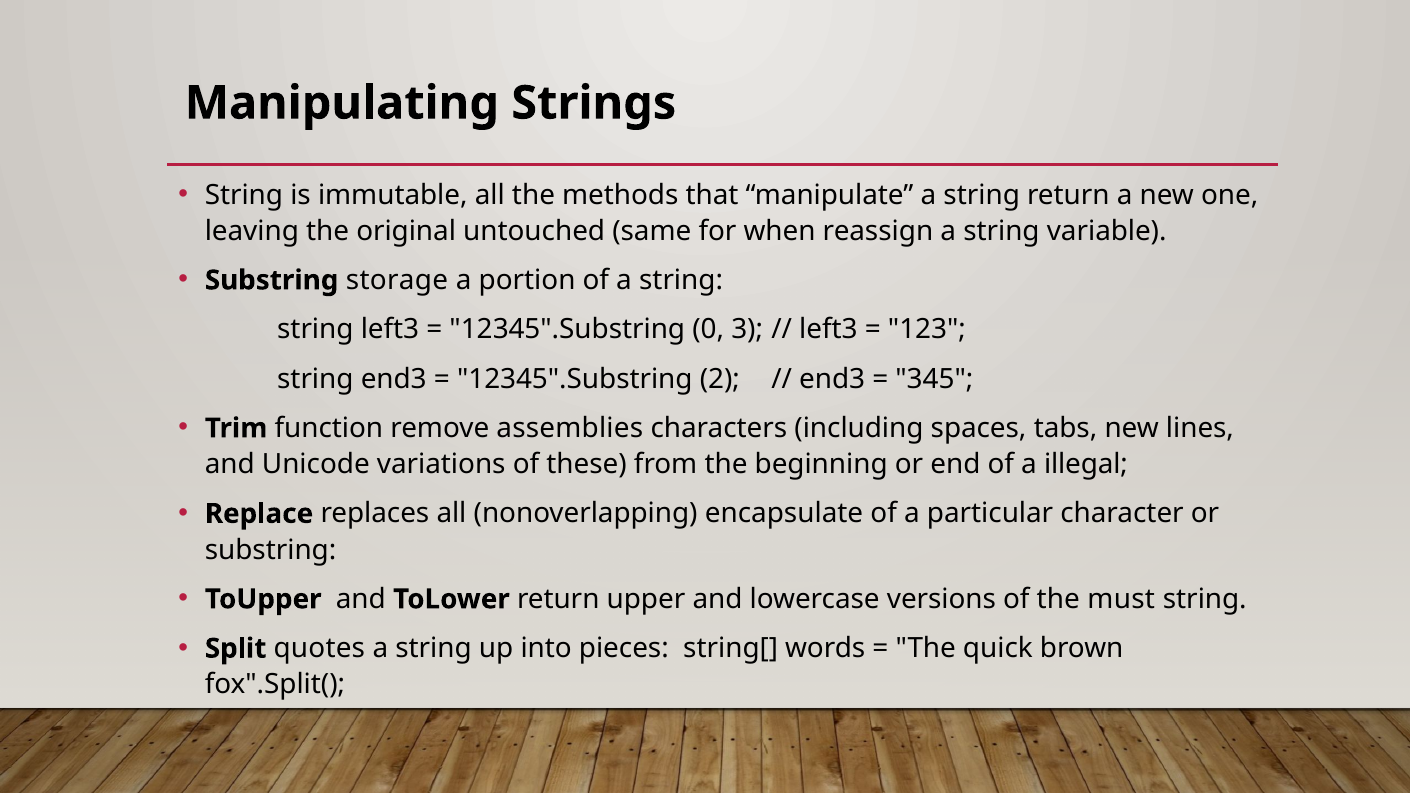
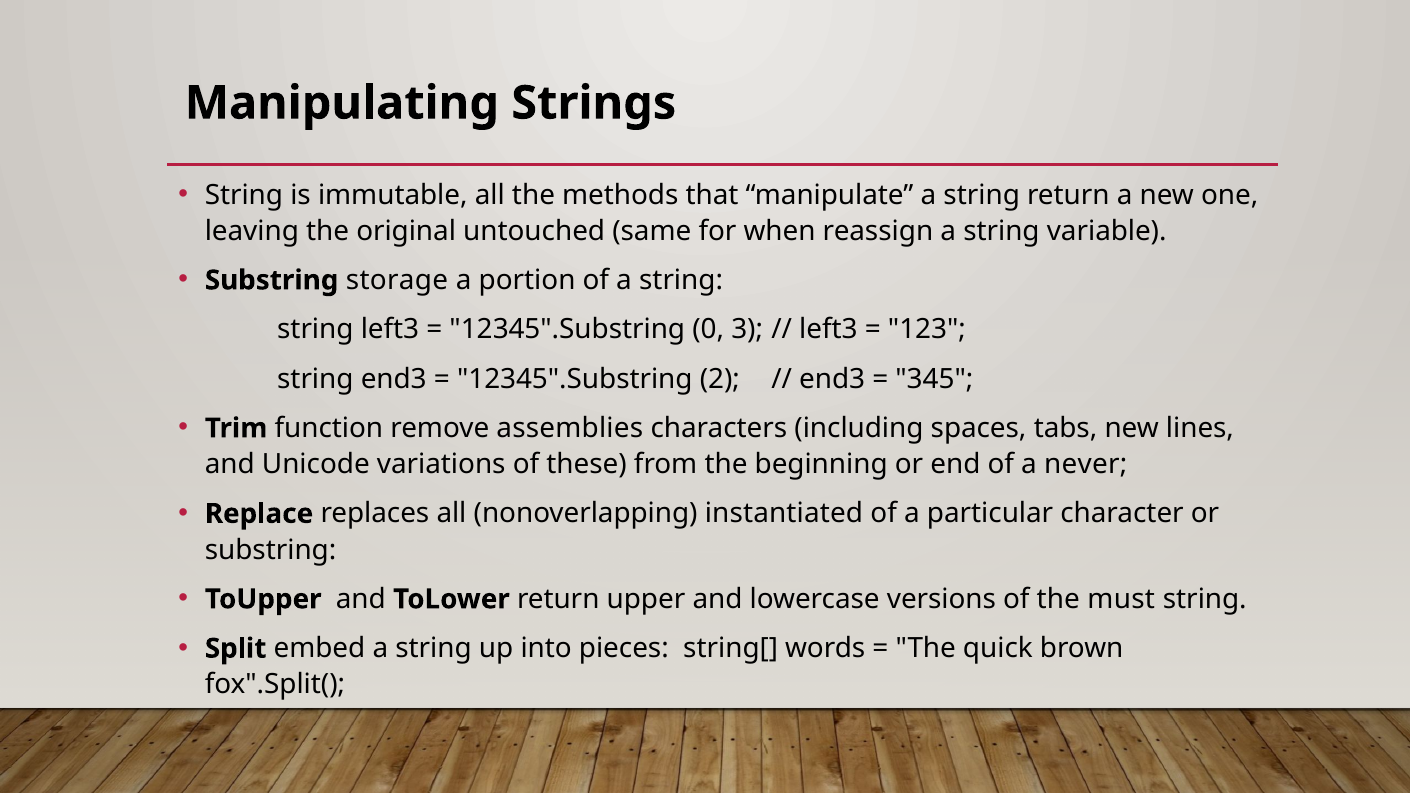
illegal: illegal -> never
encapsulate: encapsulate -> instantiated
quotes: quotes -> embed
